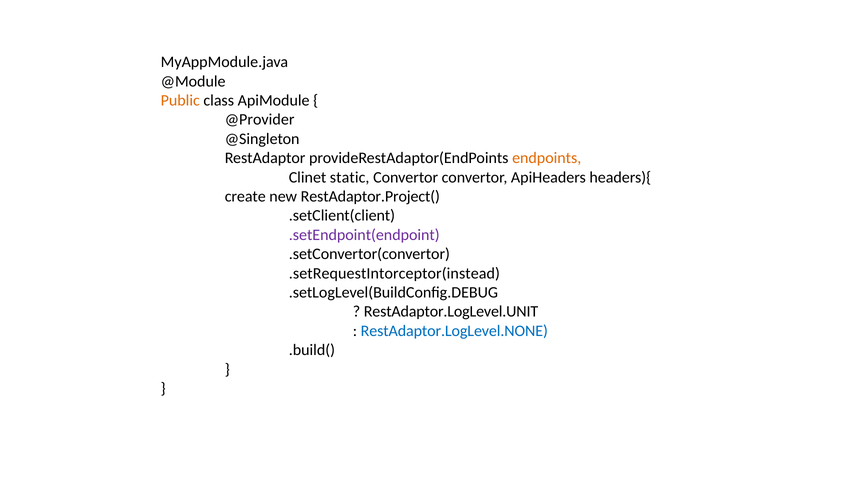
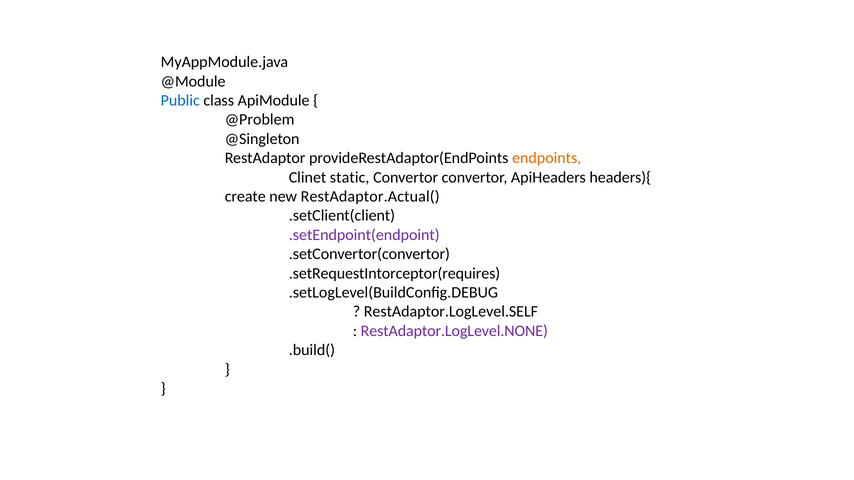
Public colour: orange -> blue
@Provider: @Provider -> @Problem
RestAdaptor.Project(: RestAdaptor.Project( -> RestAdaptor.Actual(
.setRequestIntorceptor(instead: .setRequestIntorceptor(instead -> .setRequestIntorceptor(requires
RestAdaptor.LogLevel.UNIT: RestAdaptor.LogLevel.UNIT -> RestAdaptor.LogLevel.SELF
RestAdaptor.LogLevel.NONE colour: blue -> purple
